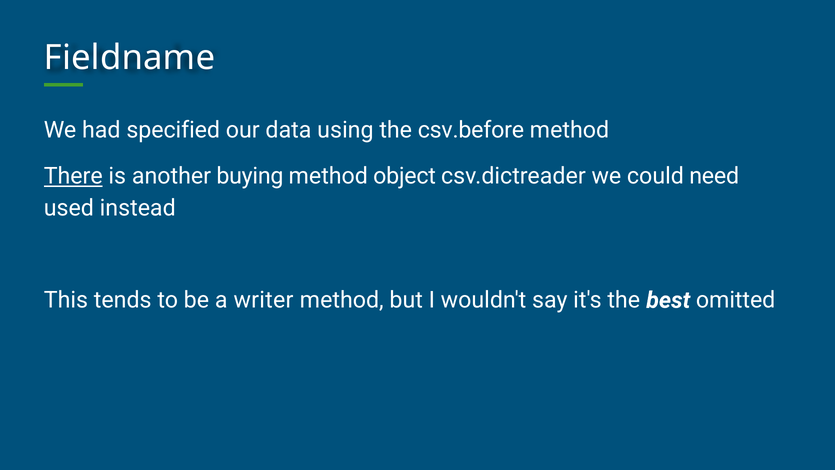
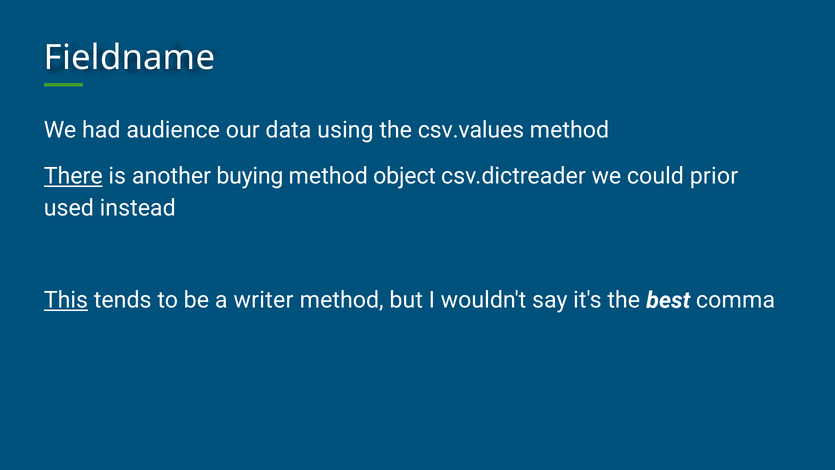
specified: specified -> audience
csv.before: csv.before -> csv.values
need: need -> prior
This underline: none -> present
omitted: omitted -> comma
